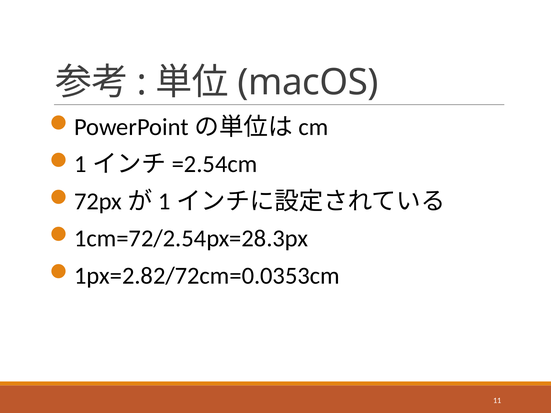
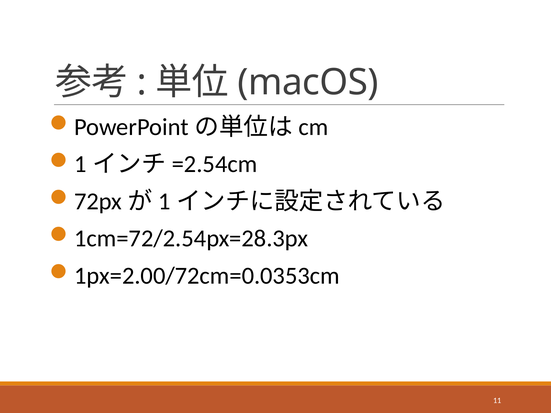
1px=2.82/72cm=0.0353cm: 1px=2.82/72cm=0.0353cm -> 1px=2.00/72cm=0.0353cm
